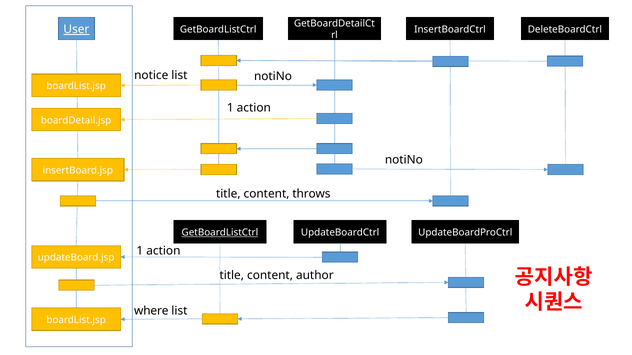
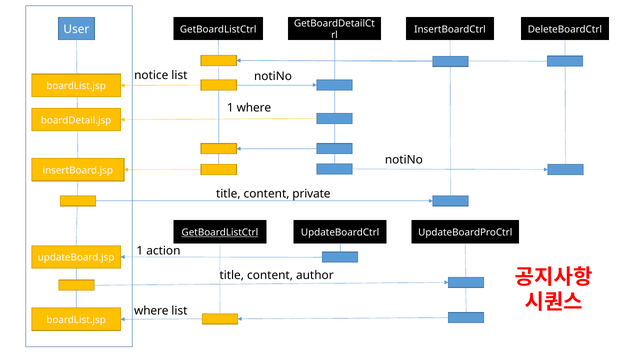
User underline: present -> none
action at (254, 108): action -> where
throws: throws -> private
